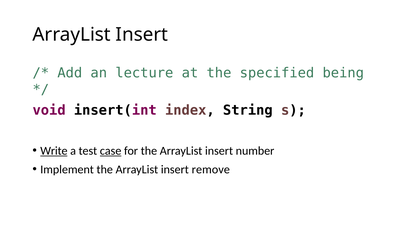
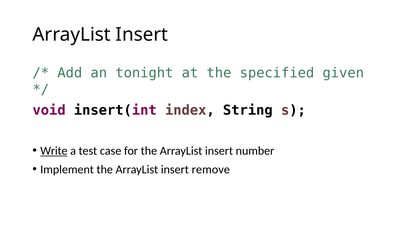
lecture: lecture -> tonight
being: being -> given
case underline: present -> none
